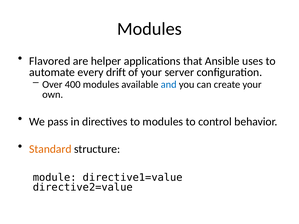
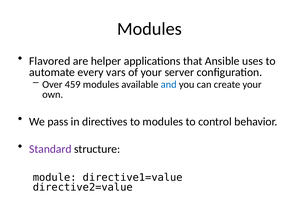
drift: drift -> vars
400: 400 -> 459
Standard colour: orange -> purple
